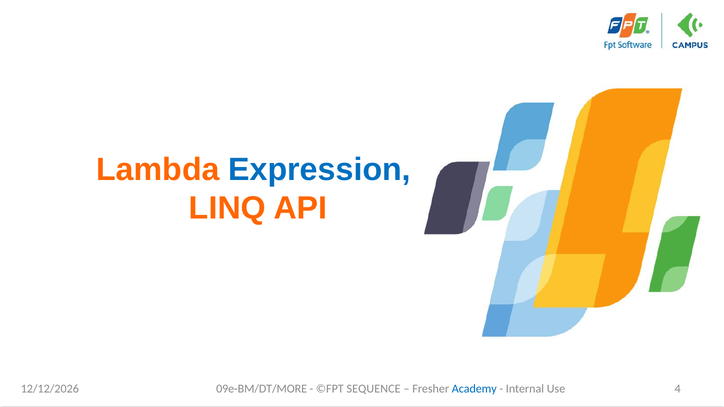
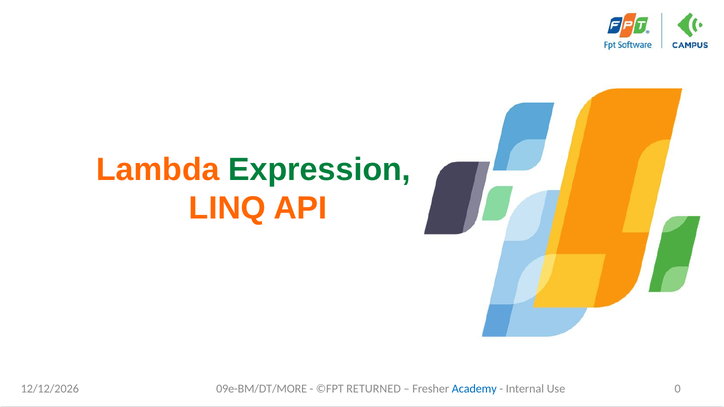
Expression colour: blue -> green
SEQUENCE: SEQUENCE -> RETURNED
4: 4 -> 0
